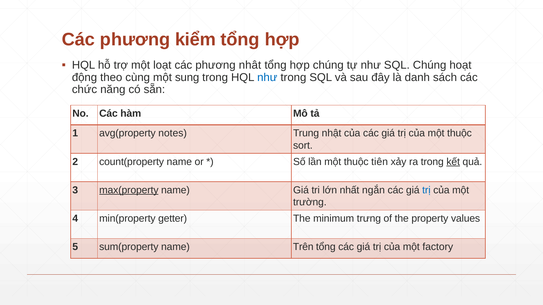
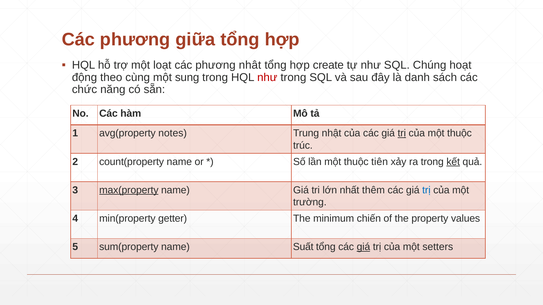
kiểm: kiểm -> giữa
hợp chúng: chúng -> create
như at (267, 77) colour: blue -> red
trị at (402, 134) underline: none -> present
sort: sort -> trúc
ngắn: ngắn -> thêm
trưng: trưng -> chiến
Trên: Trên -> Suất
giá at (363, 247) underline: none -> present
factory: factory -> setters
